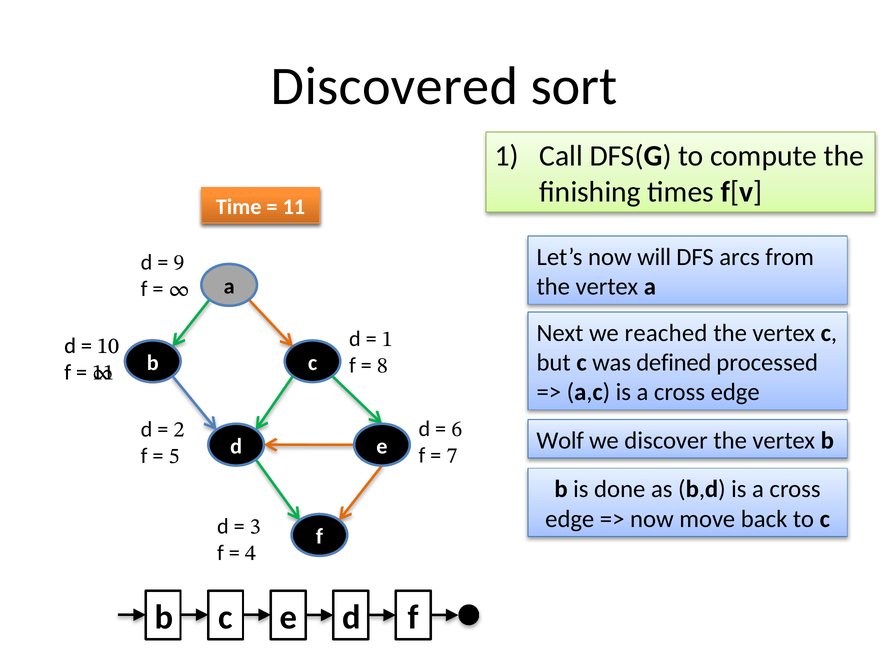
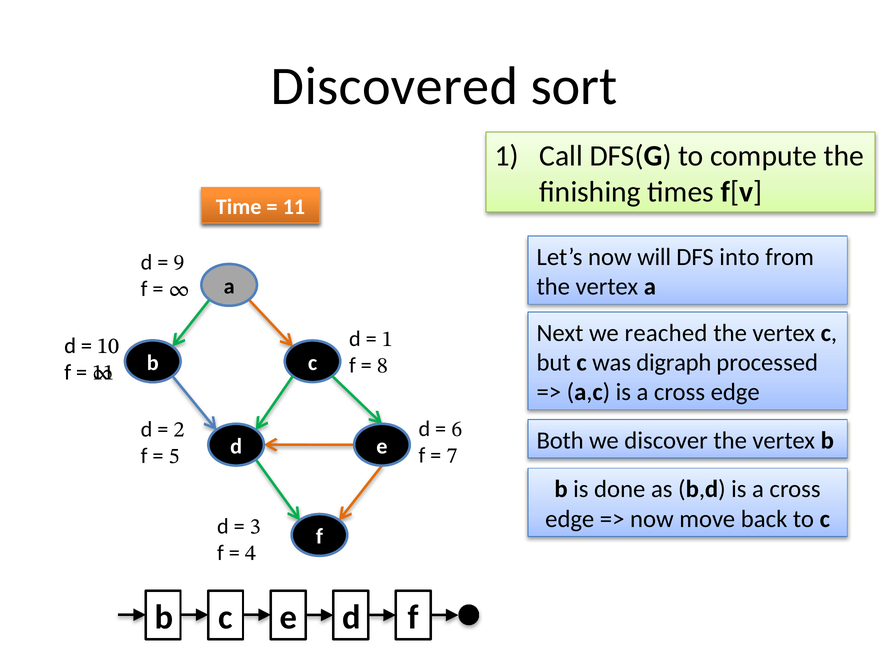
arcs: arcs -> into
defined: defined -> digraph
Wolf: Wolf -> Both
